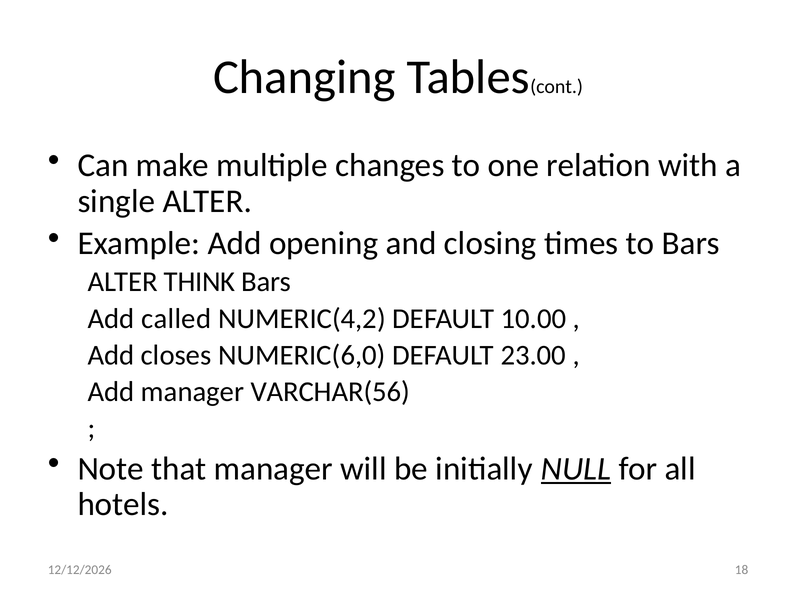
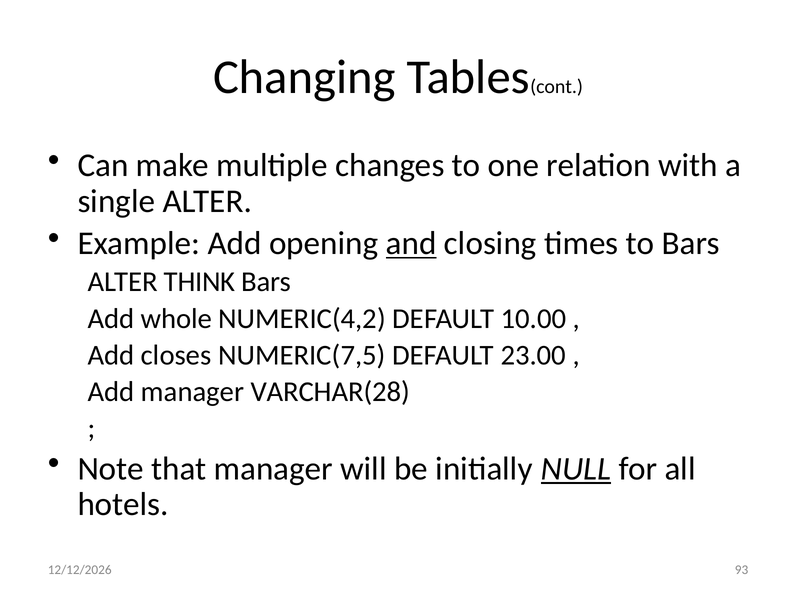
and underline: none -> present
called: called -> whole
NUMERIC(6,0: NUMERIC(6,0 -> NUMERIC(7,5
VARCHAR(56: VARCHAR(56 -> VARCHAR(28
18: 18 -> 93
